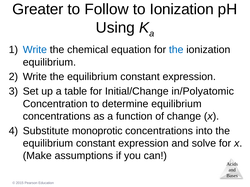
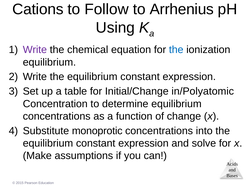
Greater: Greater -> Cations
to Ionization: Ionization -> Arrhenius
Write at (35, 50) colour: blue -> purple
